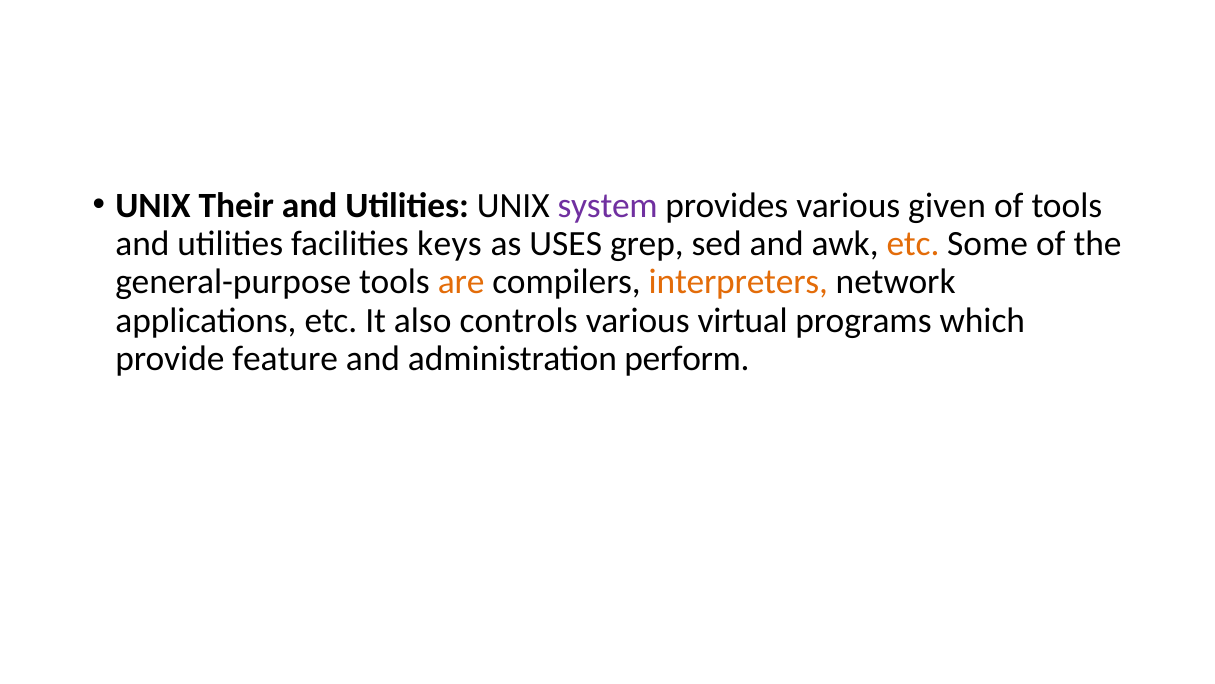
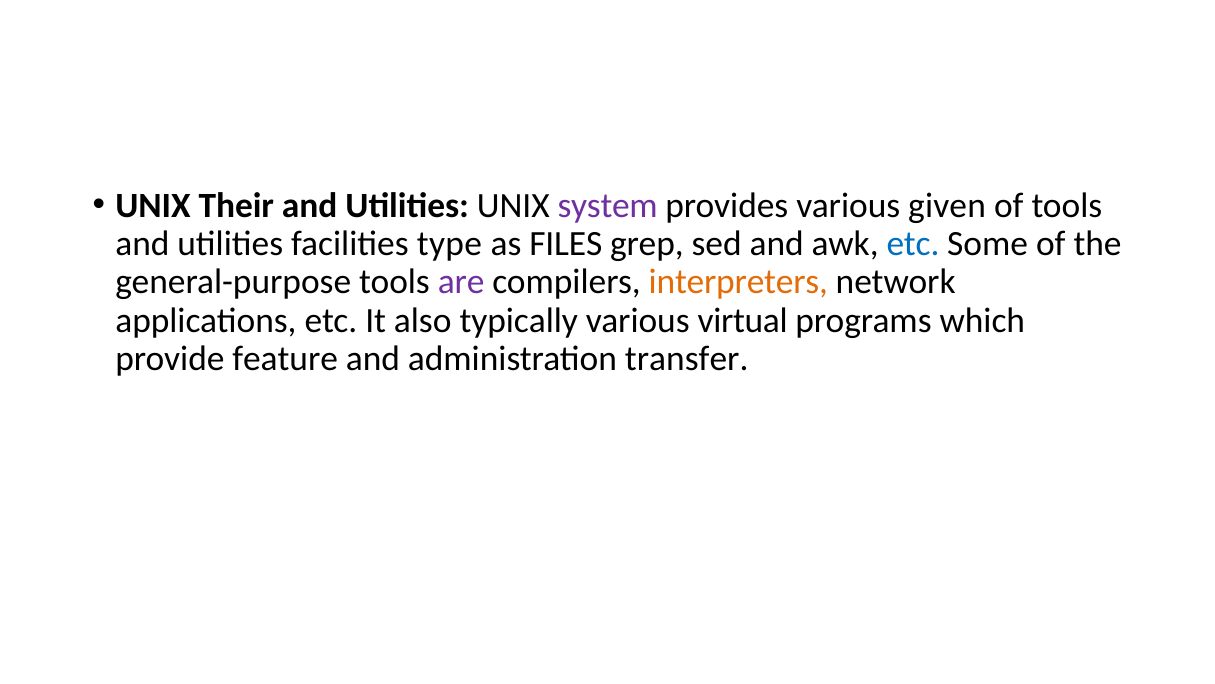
keys: keys -> type
USES: USES -> FILES
etc at (913, 244) colour: orange -> blue
are colour: orange -> purple
controls: controls -> typically
perform: perform -> transfer
